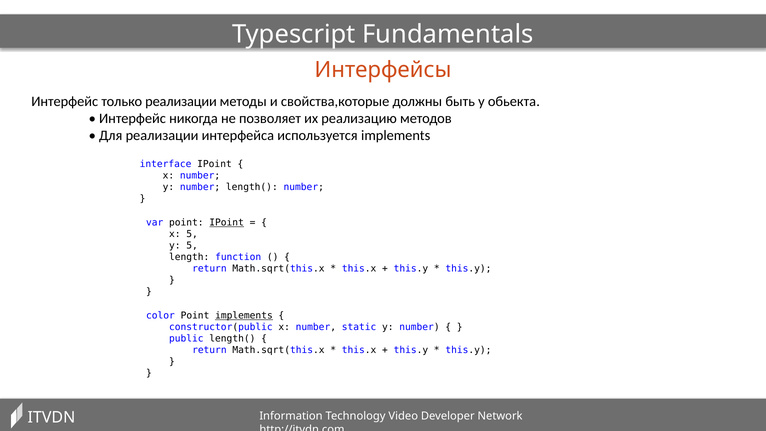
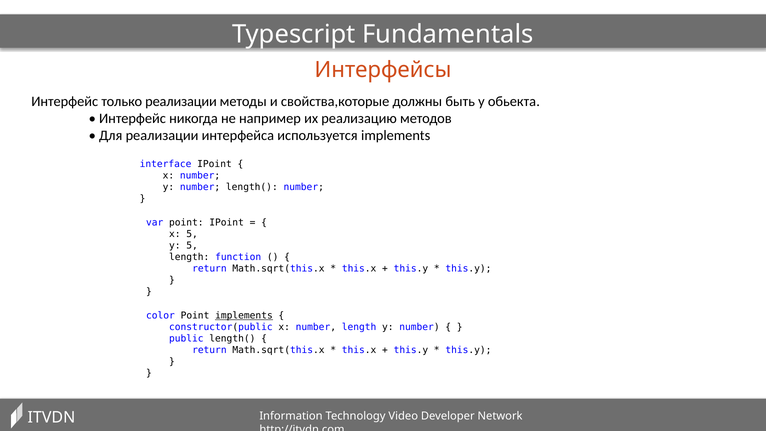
позволяет: позволяет -> например
IPoint at (227, 222) underline: present -> none
number static: static -> length
